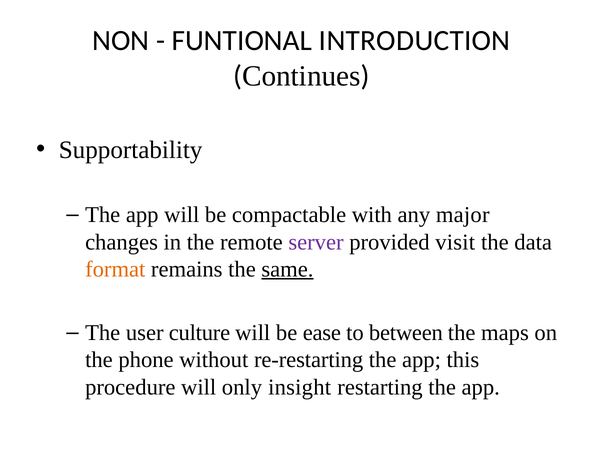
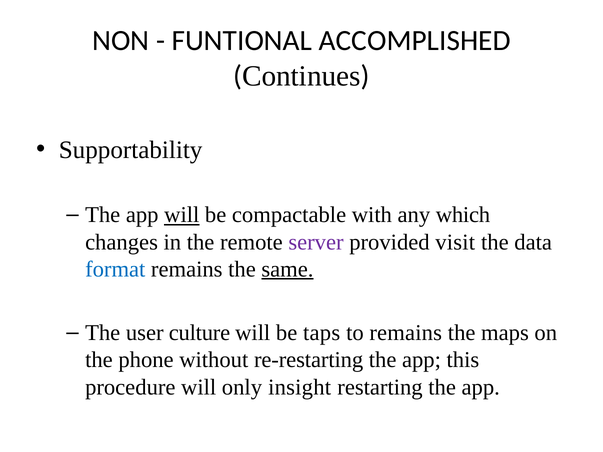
INTRODUCTION: INTRODUCTION -> ACCOMPLISHED
will at (182, 215) underline: none -> present
major: major -> which
format colour: orange -> blue
ease: ease -> taps
to between: between -> remains
